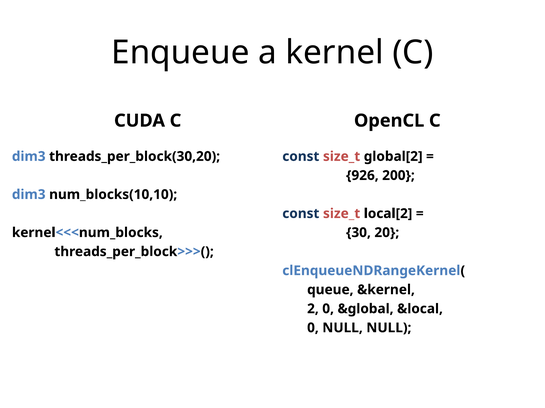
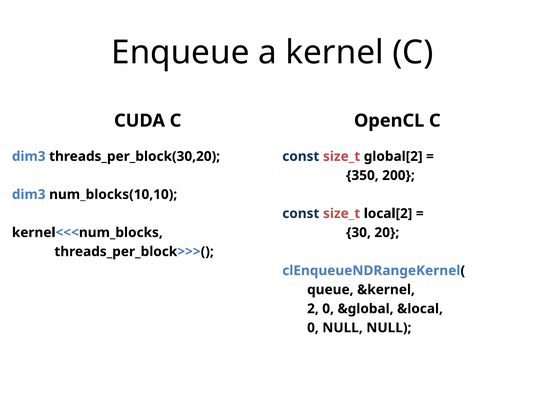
926: 926 -> 350
